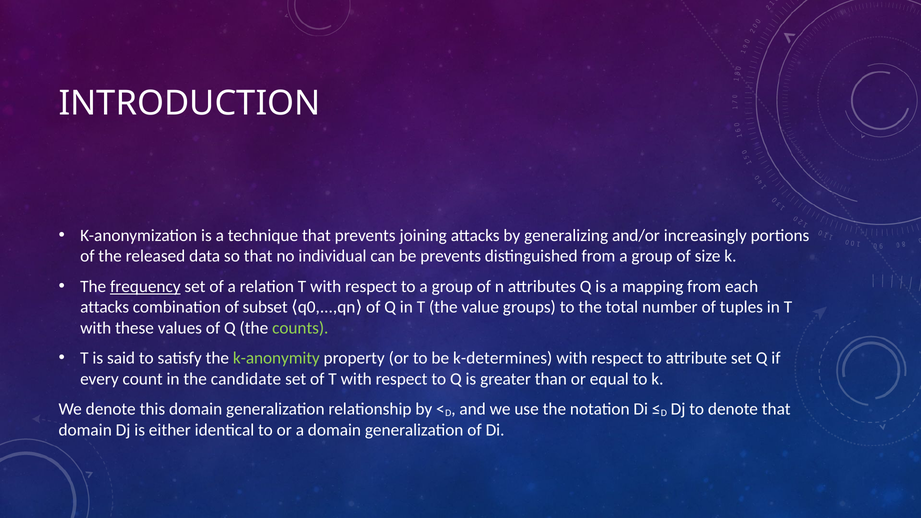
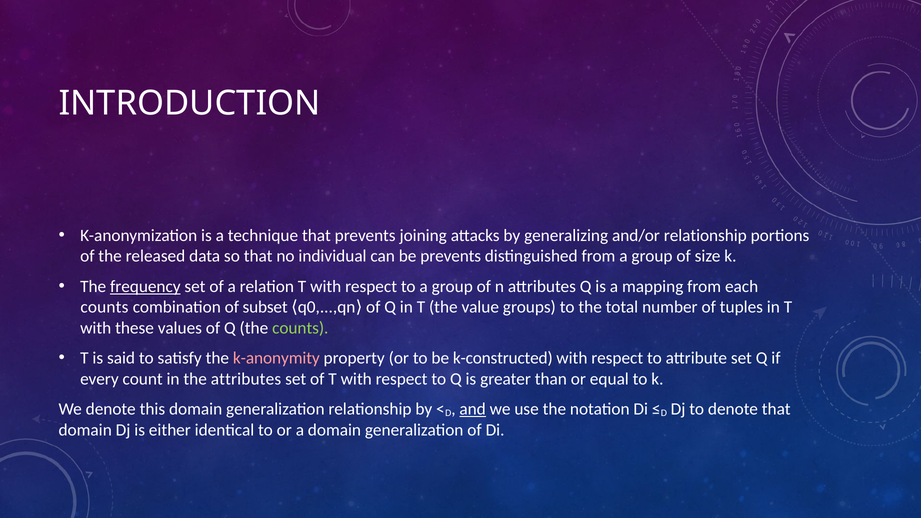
and/or increasingly: increasingly -> relationship
attacks at (105, 307): attacks -> counts
k-anonymity colour: light green -> pink
k-determines: k-determines -> k-constructed
the candidate: candidate -> attributes
and underline: none -> present
